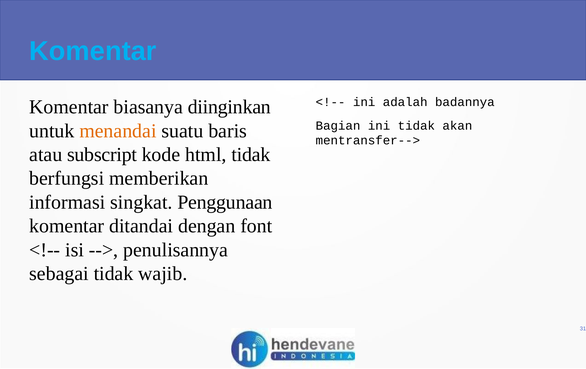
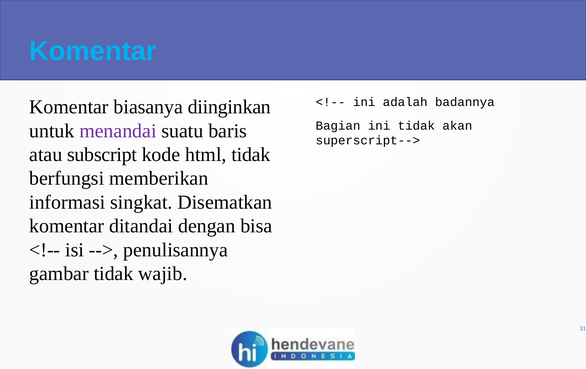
menandai colour: orange -> purple
mentransfer-->: mentransfer--> -> superscript-->
Penggunaan: Penggunaan -> Disematkan
font: font -> bisa
sebagai: sebagai -> gambar
